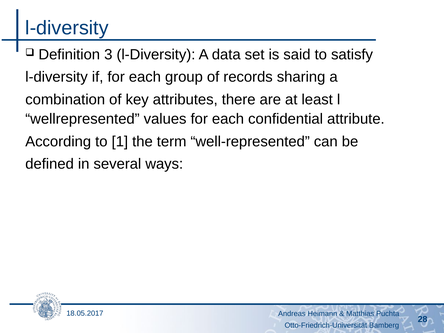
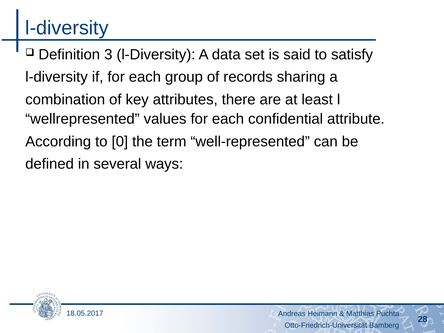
1: 1 -> 0
